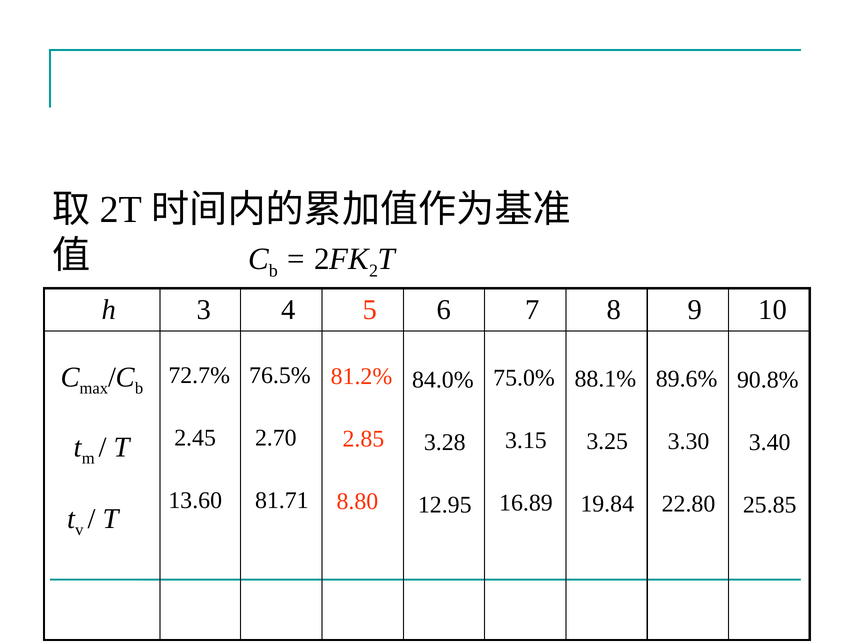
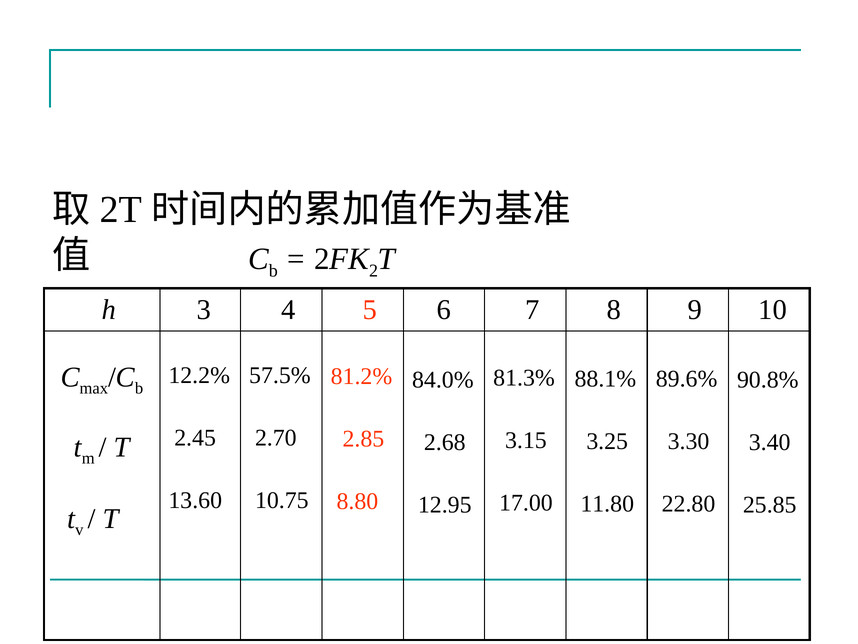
72.7%: 72.7% -> 12.2%
76.5%: 76.5% -> 57.5%
75.0%: 75.0% -> 81.3%
3.28: 3.28 -> 2.68
81.71: 81.71 -> 10.75
16.89: 16.89 -> 17.00
19.84: 19.84 -> 11.80
